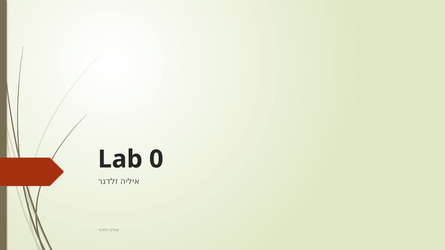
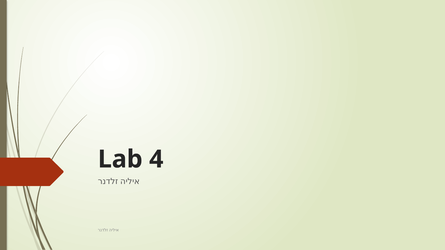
0: 0 -> 4
